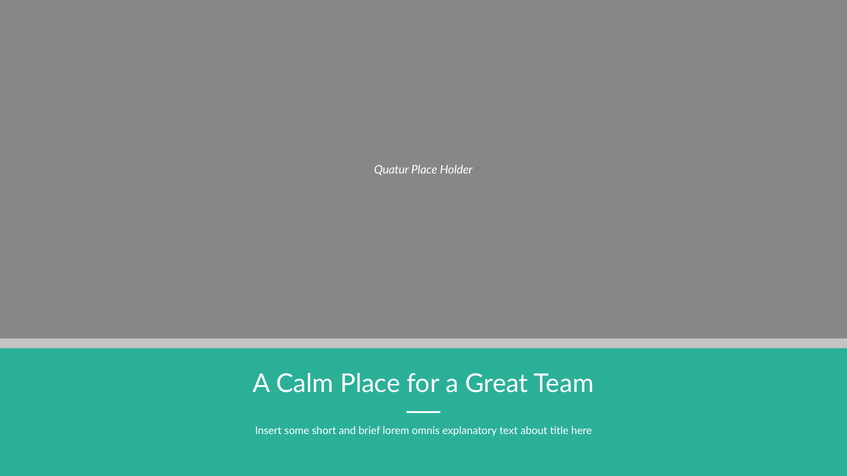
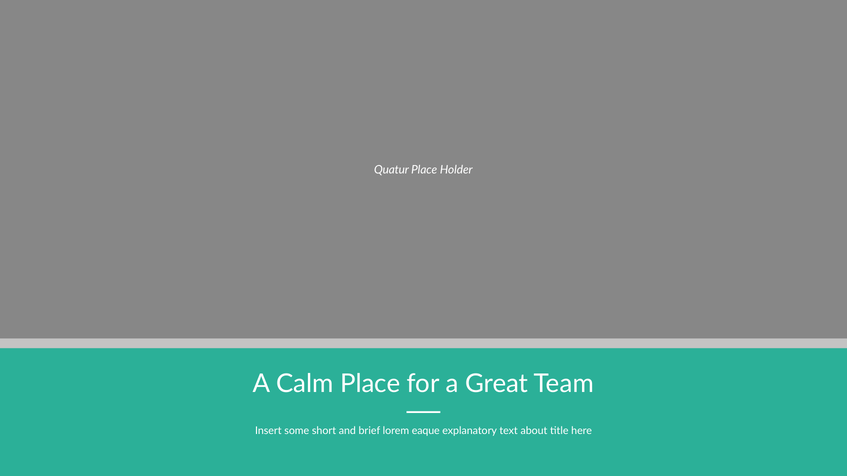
omnis: omnis -> eaque
